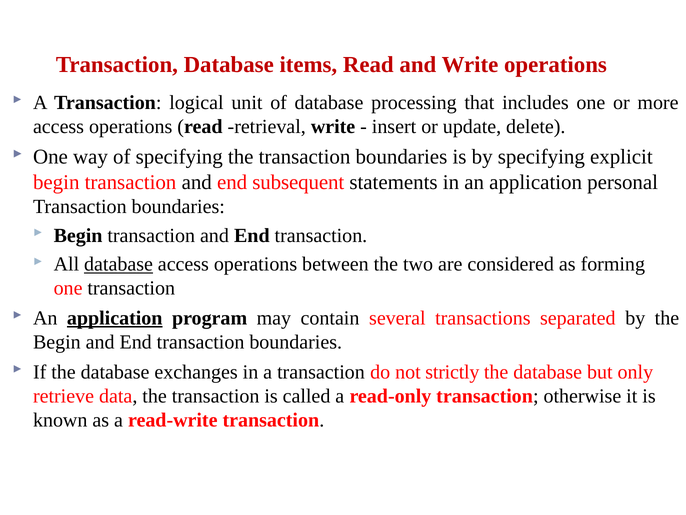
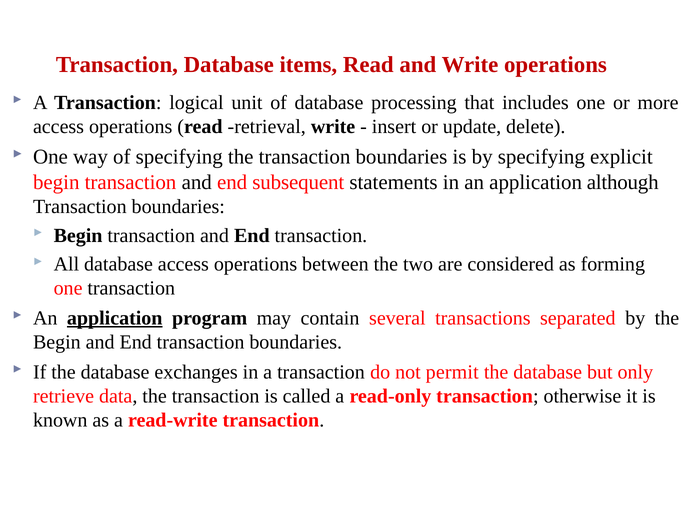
personal: personal -> although
database at (119, 264) underline: present -> none
strictly: strictly -> permit
